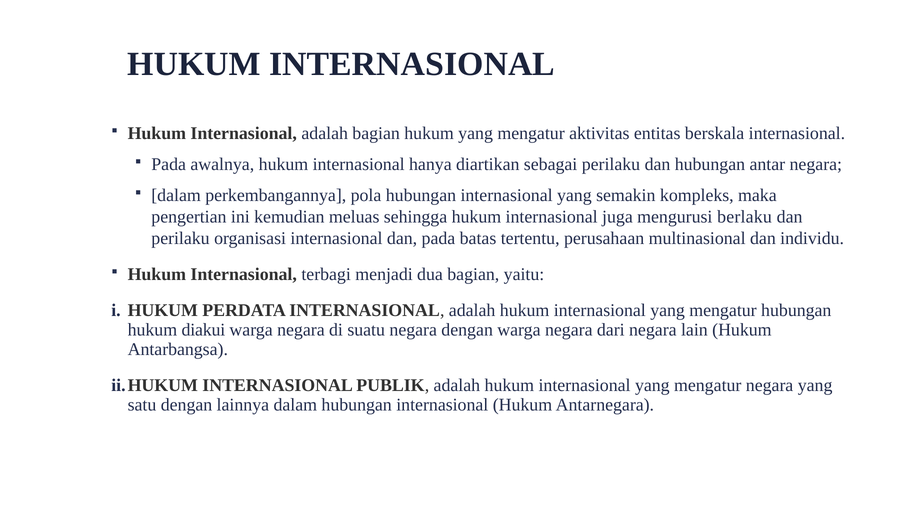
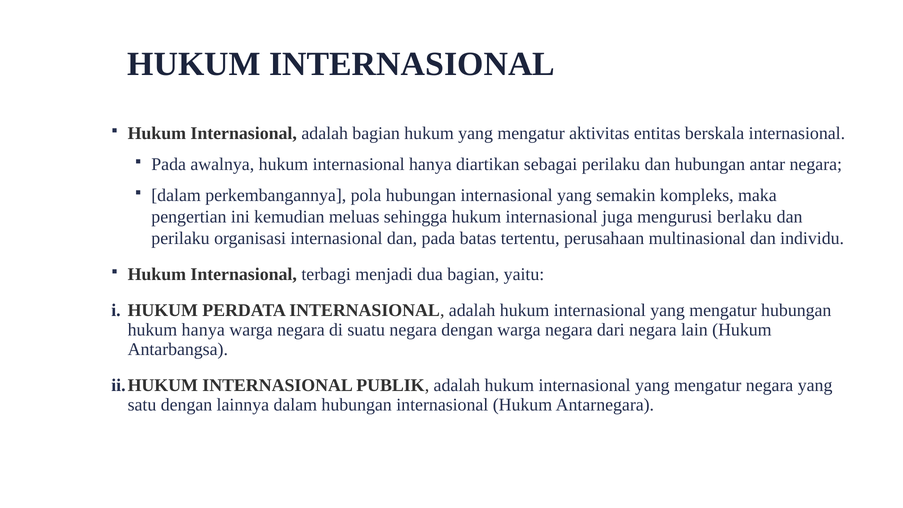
hukum diakui: diakui -> hanya
